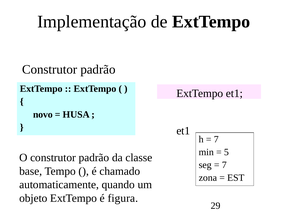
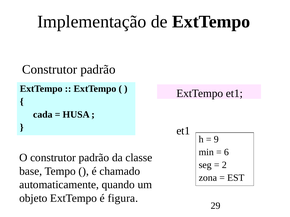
novo: novo -> cada
7 at (216, 140): 7 -> 9
5: 5 -> 6
7 at (224, 165): 7 -> 2
